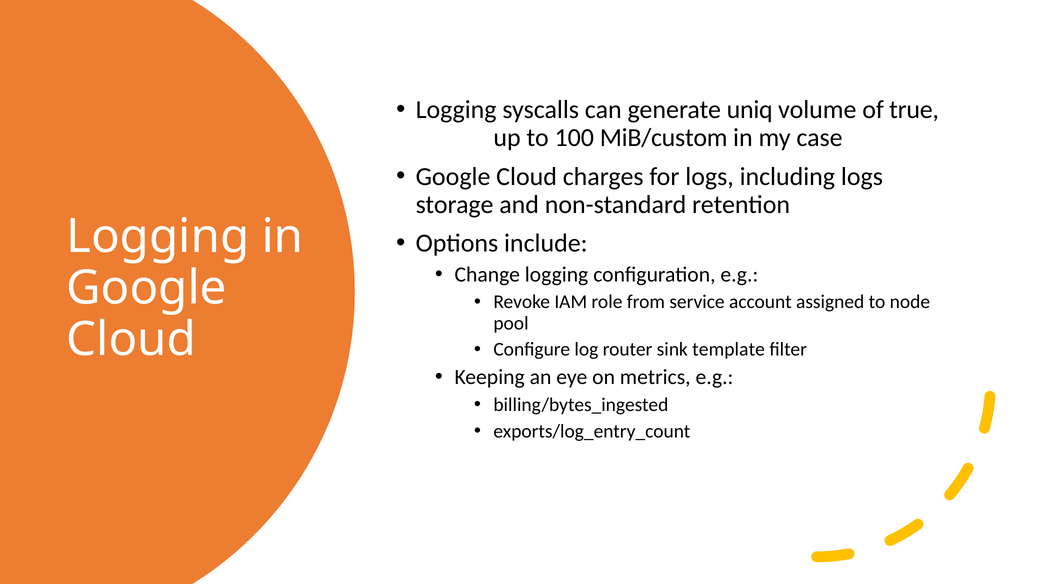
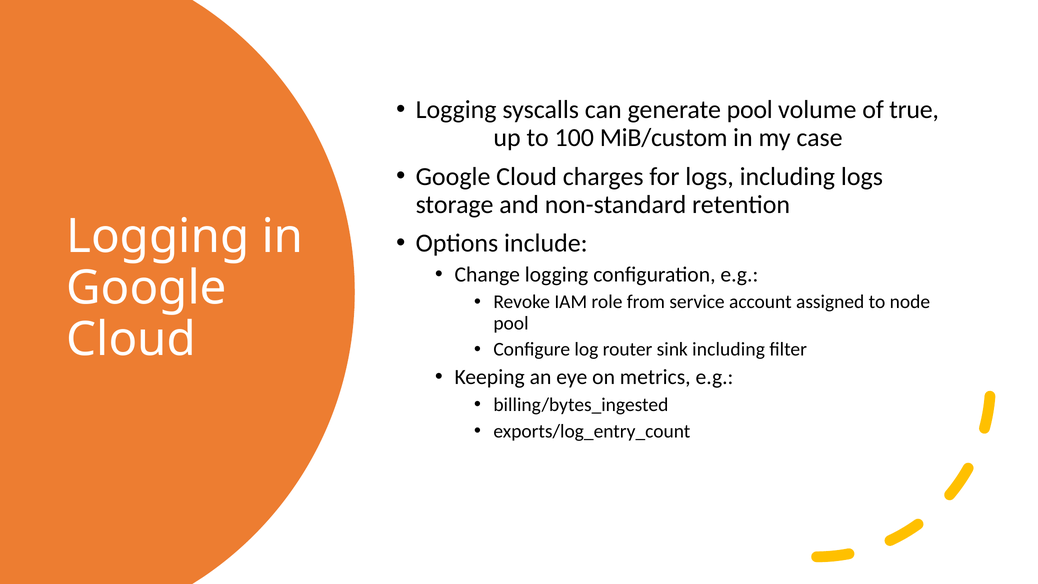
generate uniq: uniq -> pool
sink template: template -> including
